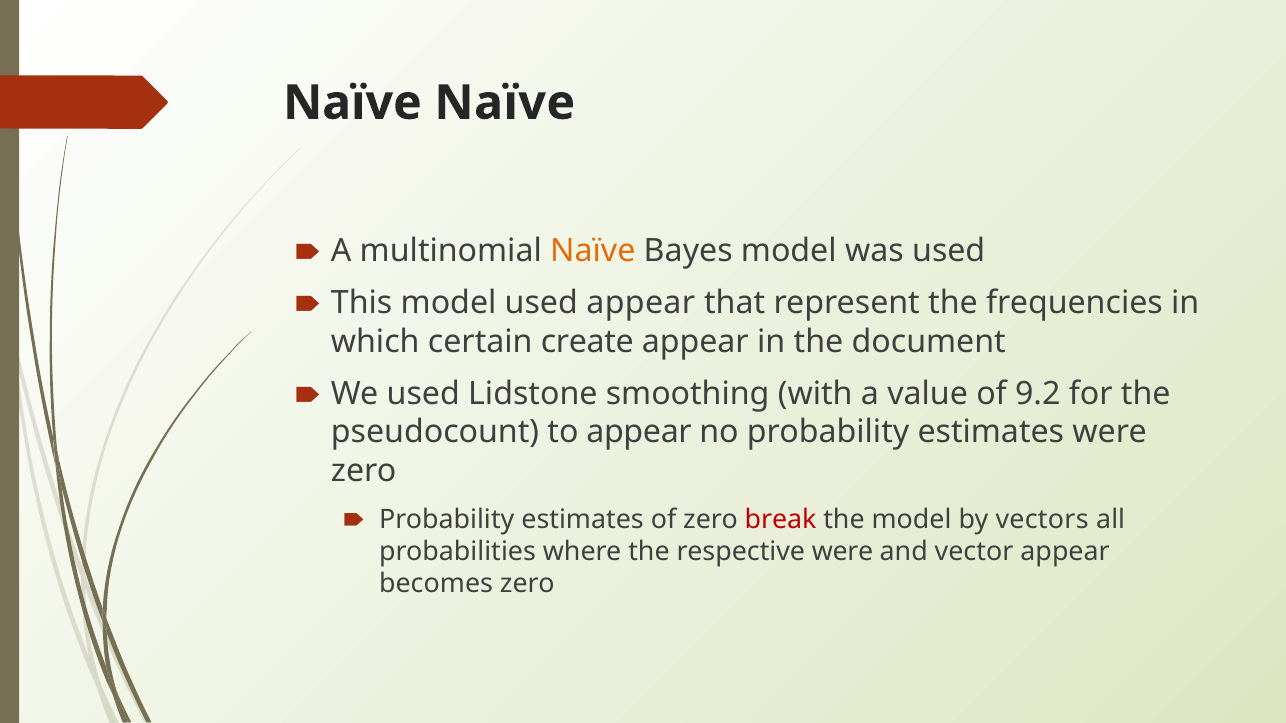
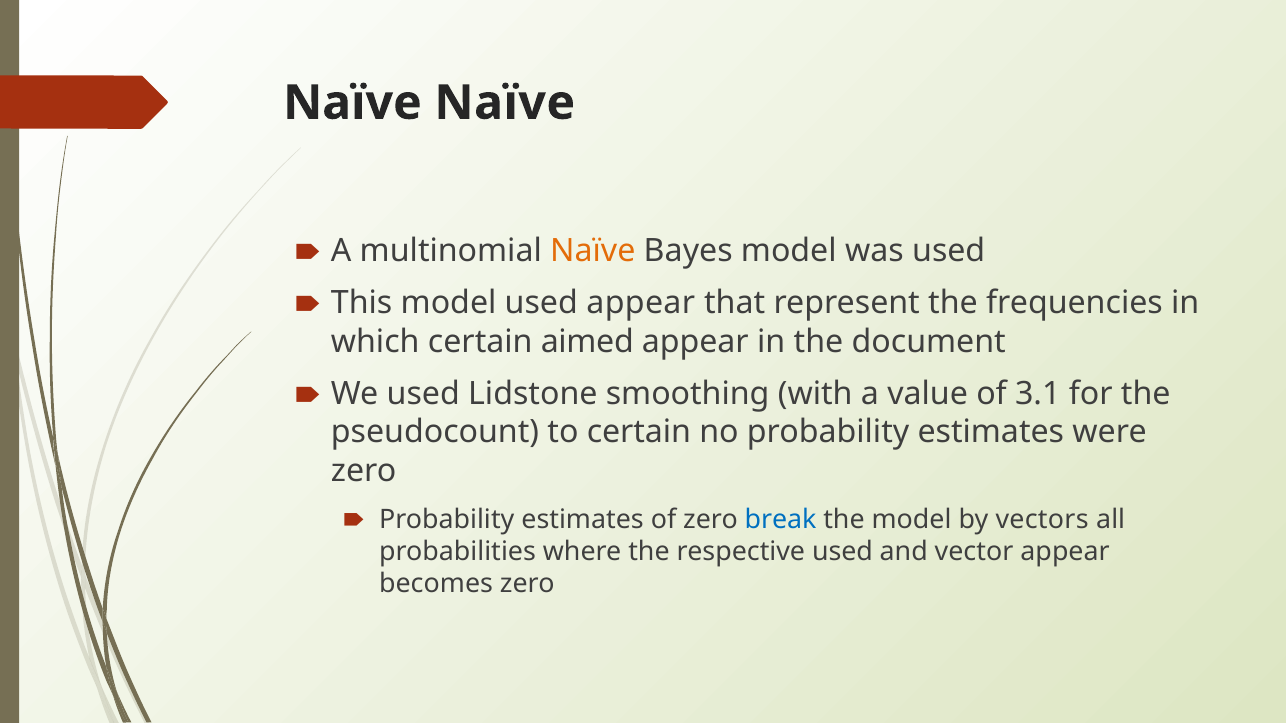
create: create -> aimed
9.2: 9.2 -> 3.1
to appear: appear -> certain
break colour: red -> blue
respective were: were -> used
